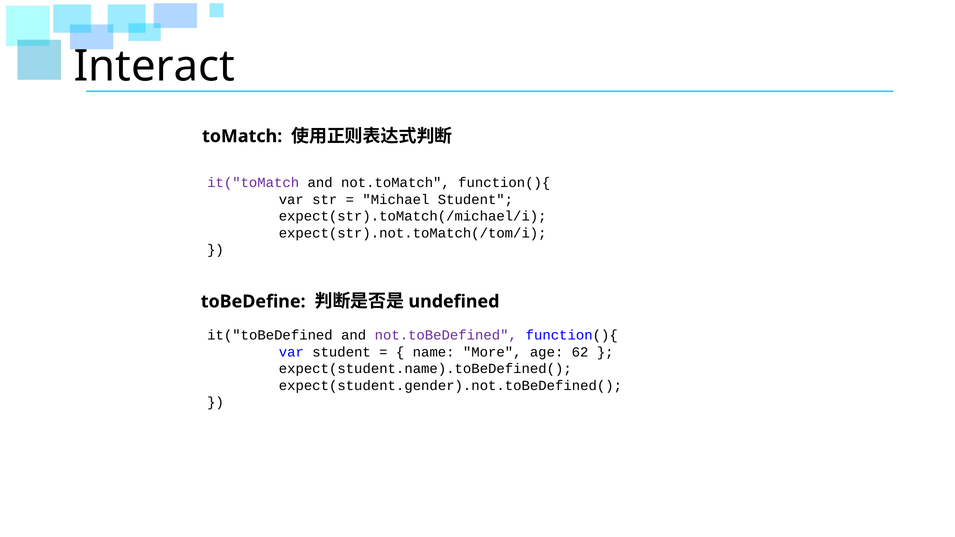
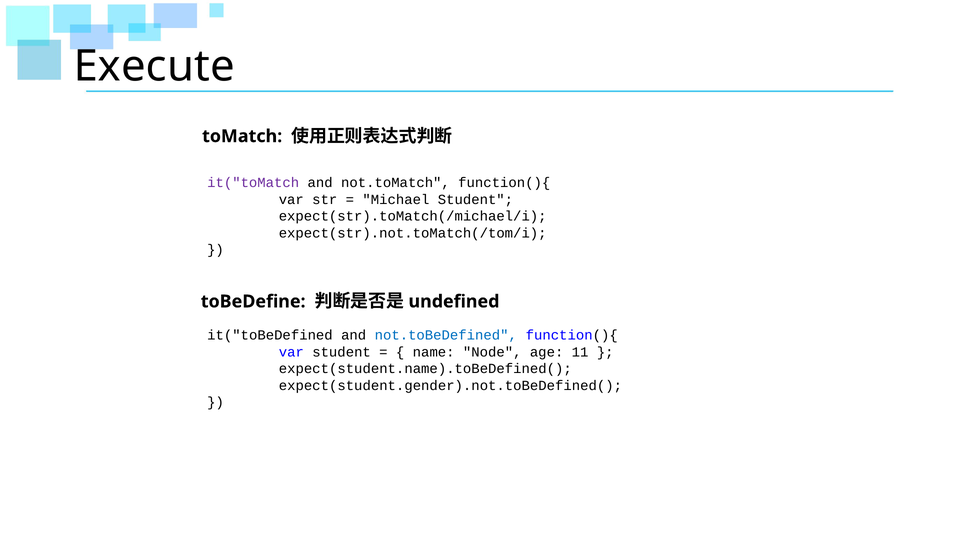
Interact: Interact -> Execute
not.toBeDefined colour: purple -> blue
More: More -> Node
62: 62 -> 11
